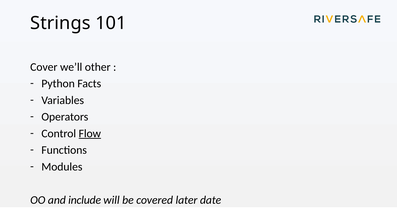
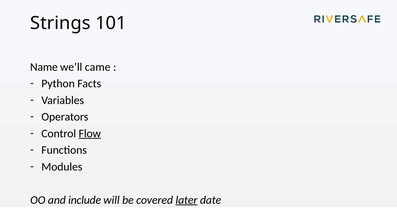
Cover: Cover -> Name
other: other -> came
later underline: none -> present
